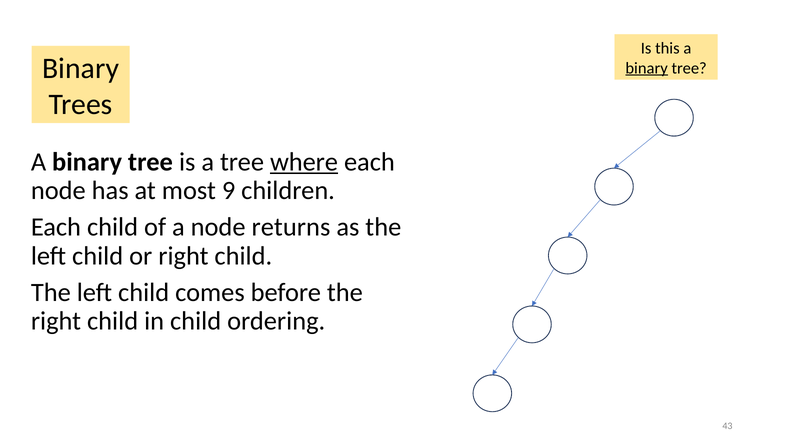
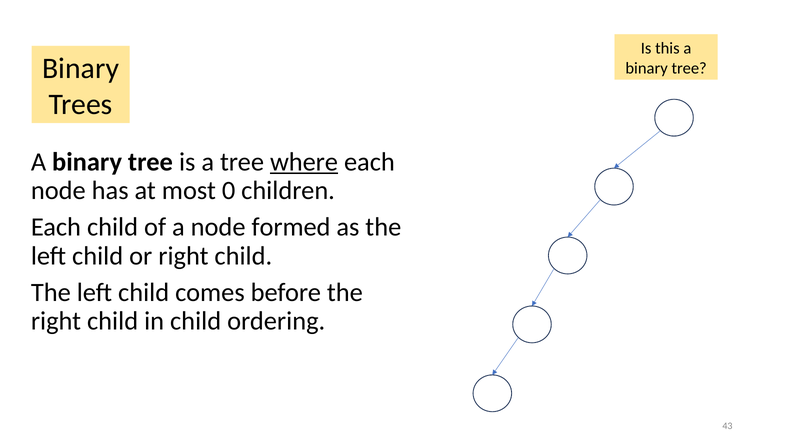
binary at (647, 68) underline: present -> none
9: 9 -> 0
returns: returns -> formed
